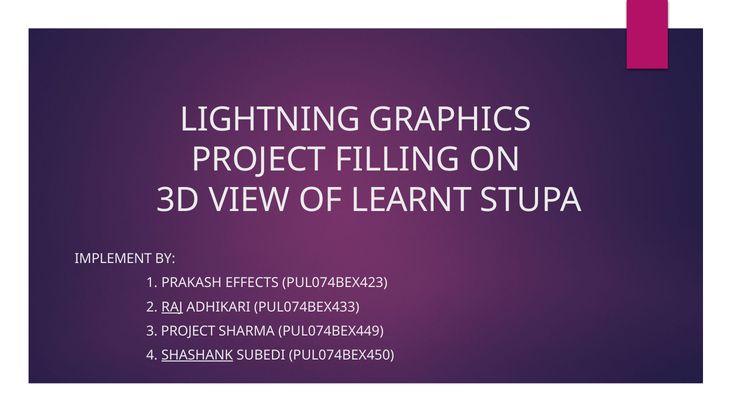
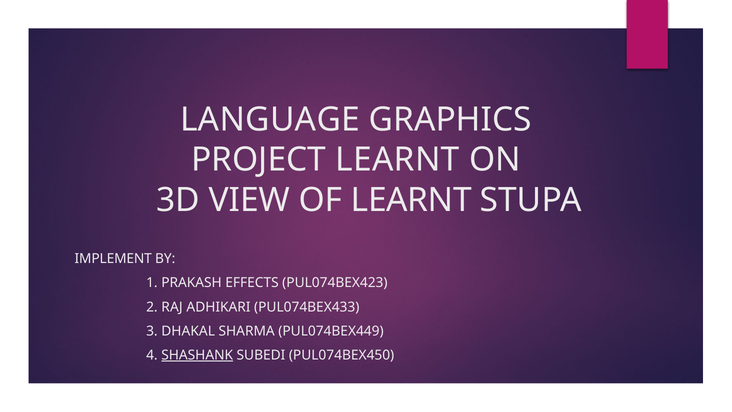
LIGHTNING: LIGHTNING -> LANGUAGE
PROJECT FILLING: FILLING -> LEARNT
RAJ underline: present -> none
3 PROJECT: PROJECT -> DHAKAL
